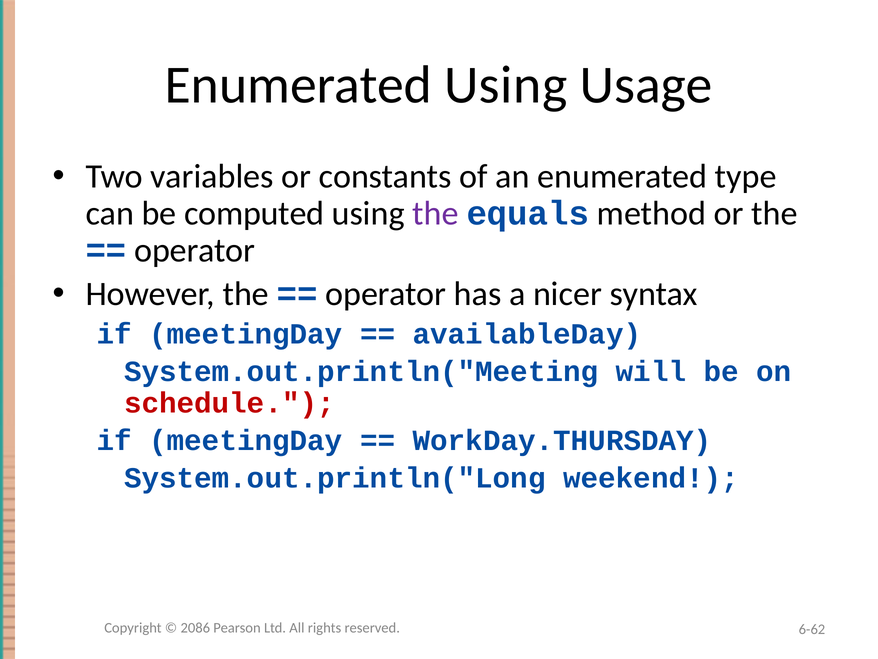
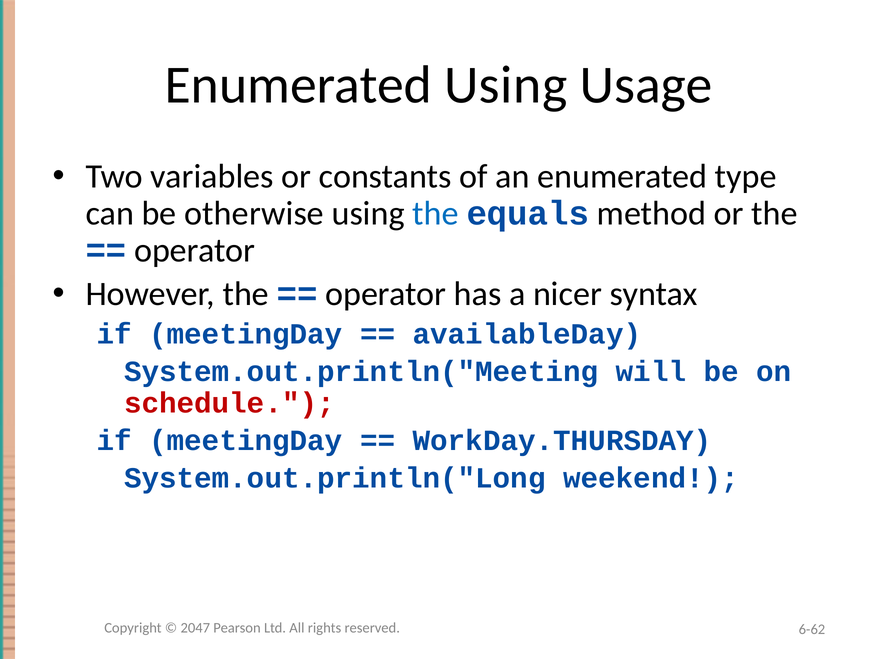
computed: computed -> otherwise
the at (435, 213) colour: purple -> blue
2086: 2086 -> 2047
